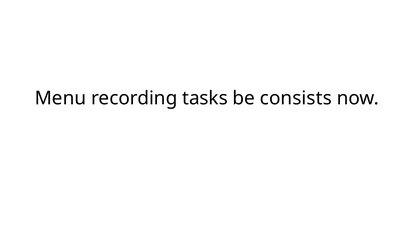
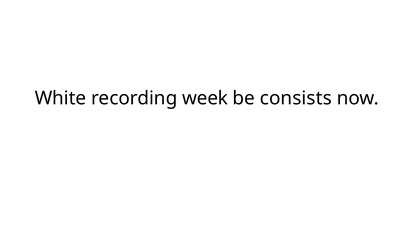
Menu: Menu -> White
tasks: tasks -> week
